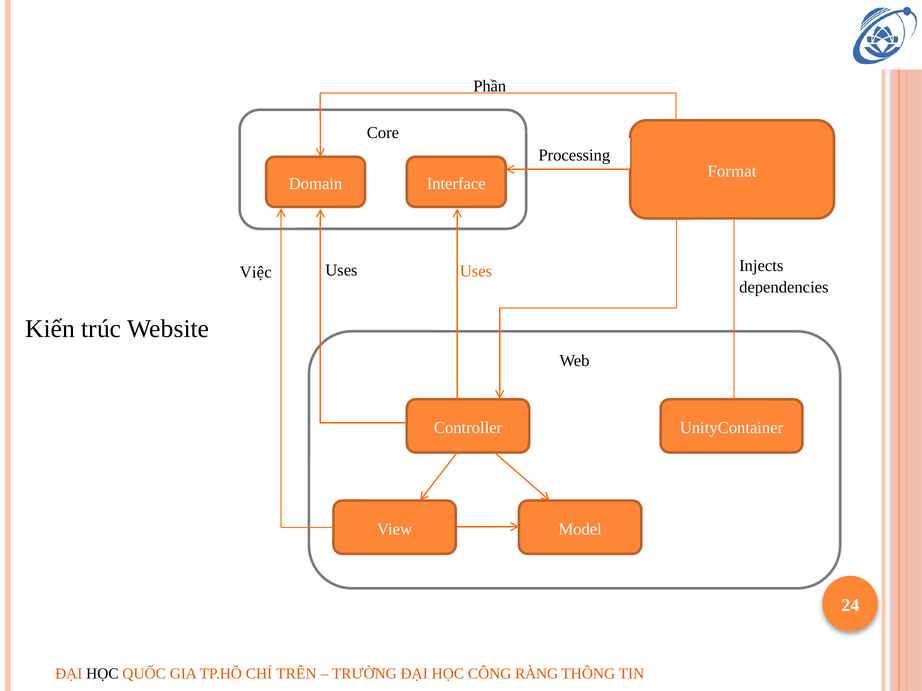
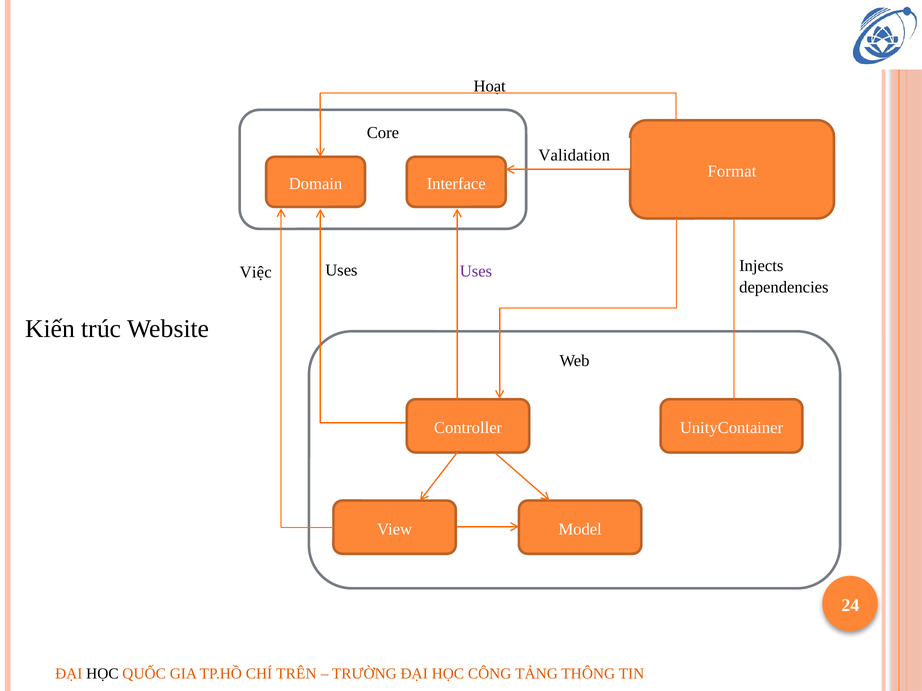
Phần: Phần -> Hoạt
Processing: Processing -> Validation
Uses at (476, 271) colour: orange -> purple
RÀNG: RÀNG -> TẢNG
